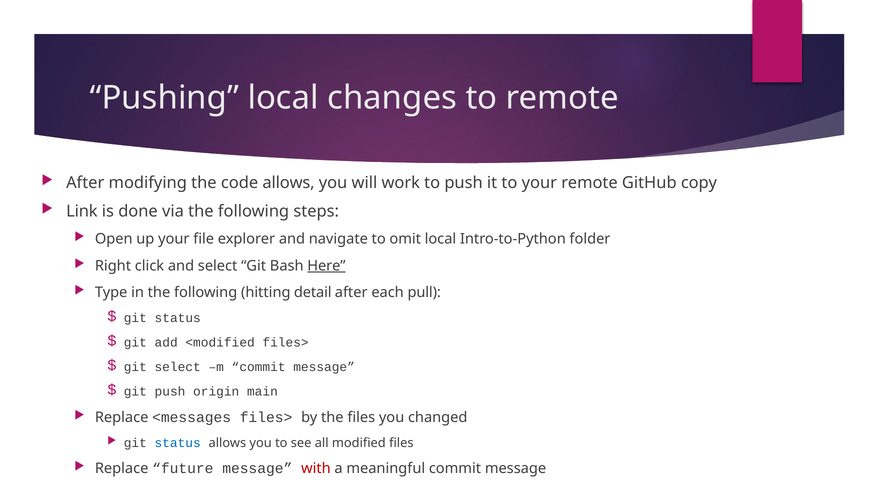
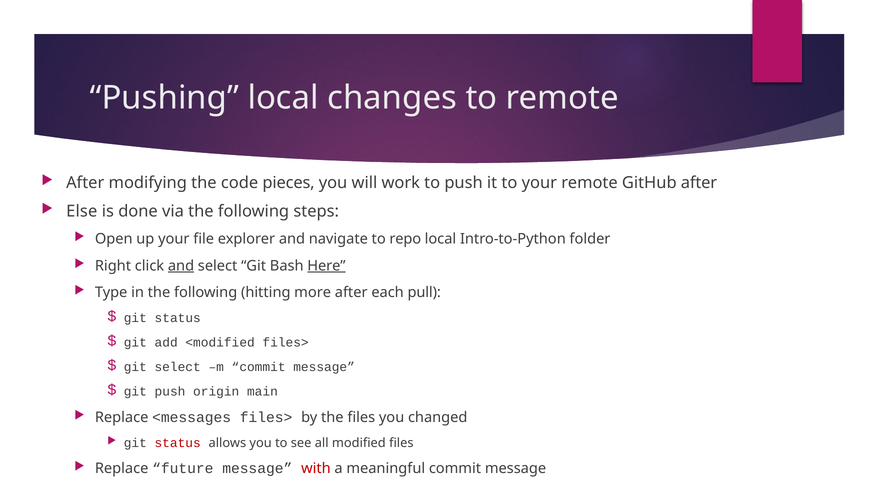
code allows: allows -> pieces
GitHub copy: copy -> after
Link: Link -> Else
omit: omit -> repo
and at (181, 266) underline: none -> present
detail: detail -> more
status at (178, 443) colour: blue -> red
